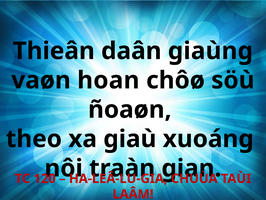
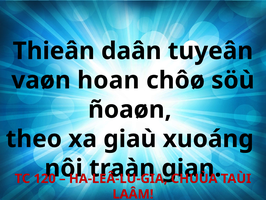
giaùng: giaùng -> tuyeân
